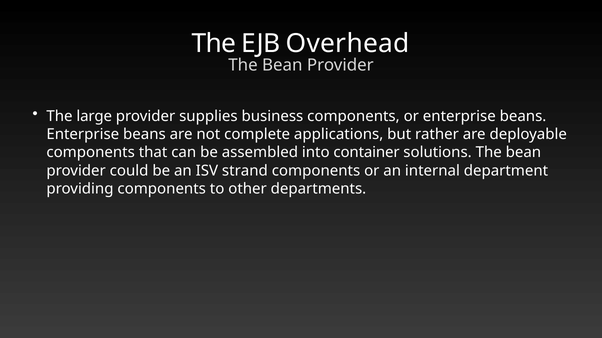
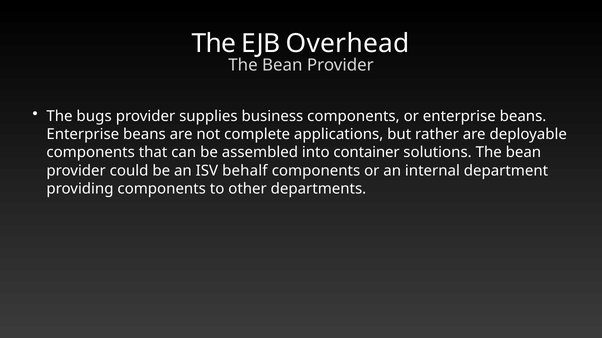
large: large -> bugs
strand: strand -> behalf
